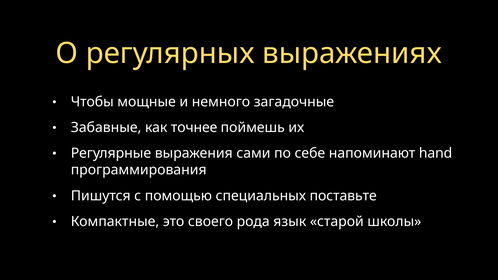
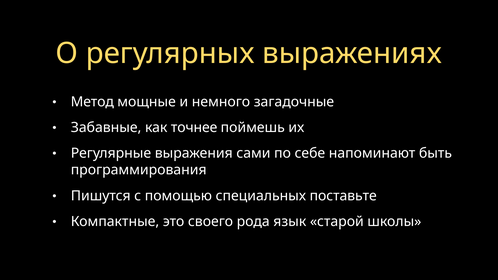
Чтобы: Чтобы -> Метод
hand: hand -> быть
